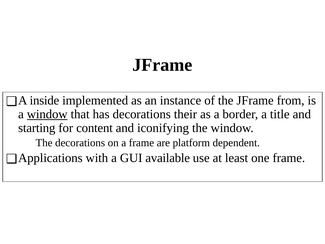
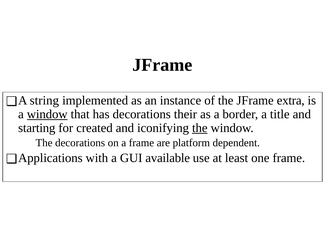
inside: inside -> string
from: from -> extra
content: content -> created
the at (200, 128) underline: none -> present
